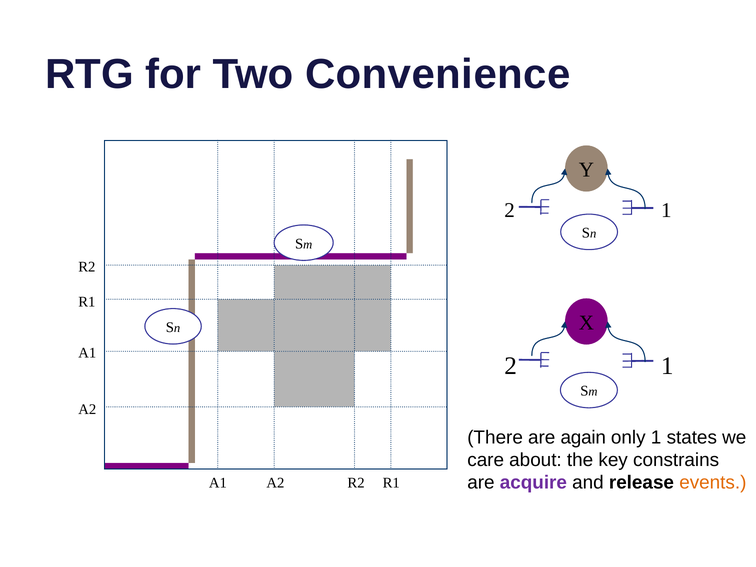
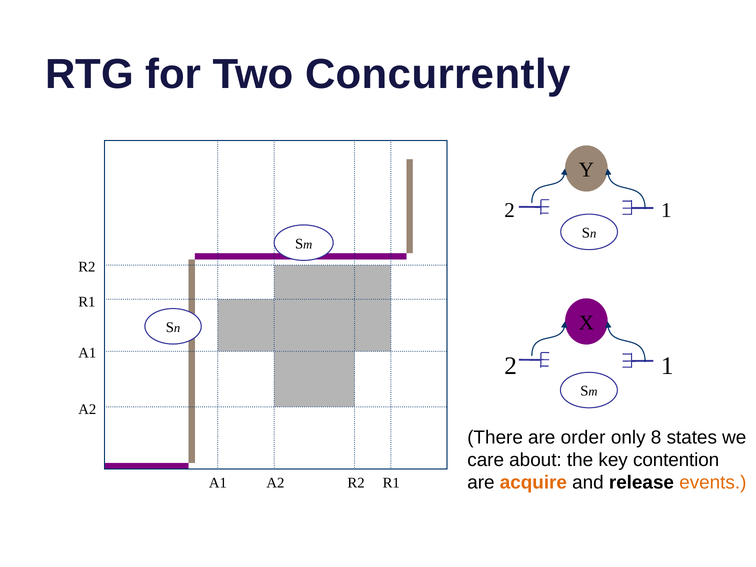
Convenience: Convenience -> Concurrently
again: again -> order
only 1: 1 -> 8
constrains: constrains -> contention
acquire colour: purple -> orange
